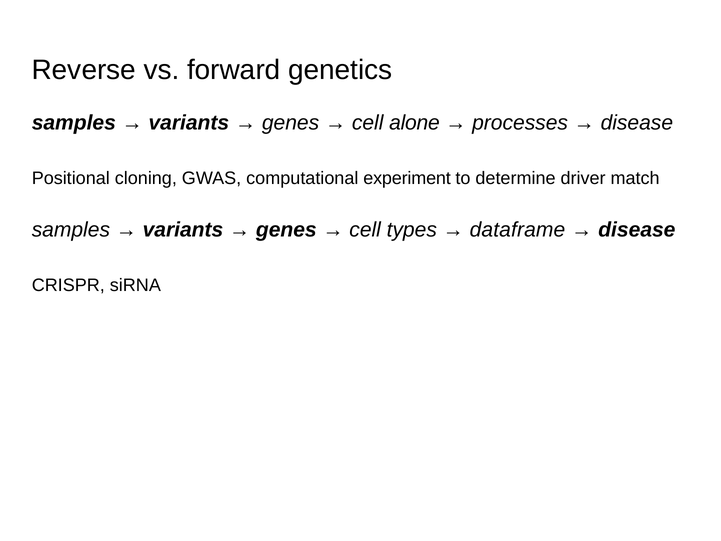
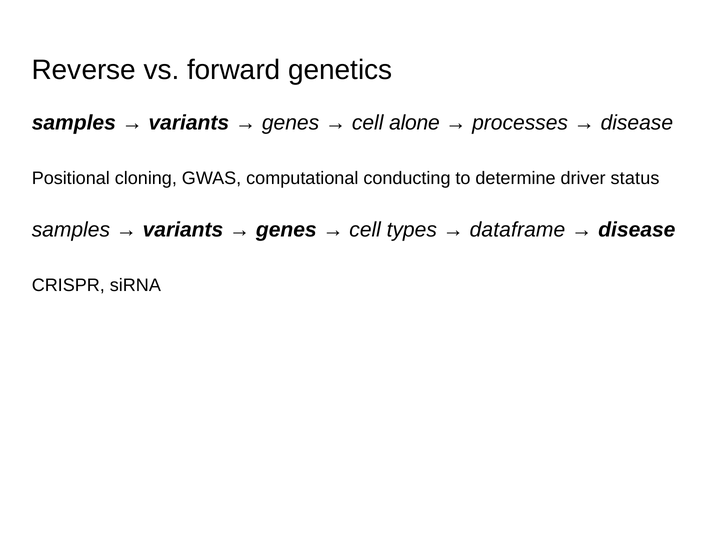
experiment: experiment -> conducting
match: match -> status
